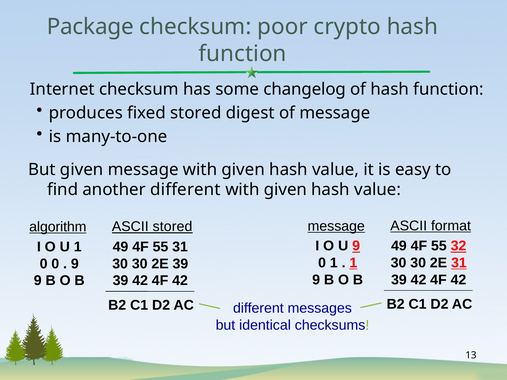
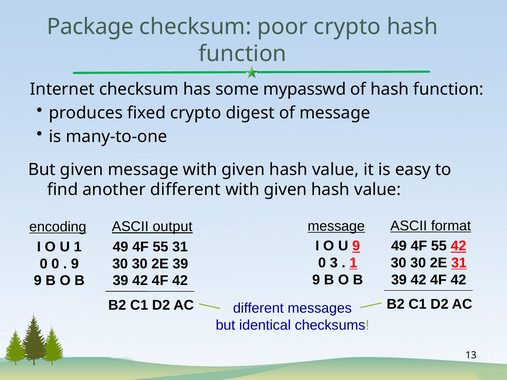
changelog: changelog -> mypasswd
fixed stored: stored -> crypto
algorithm: algorithm -> encoding
ASCII stored: stored -> output
55 32: 32 -> 42
0 1: 1 -> 3
